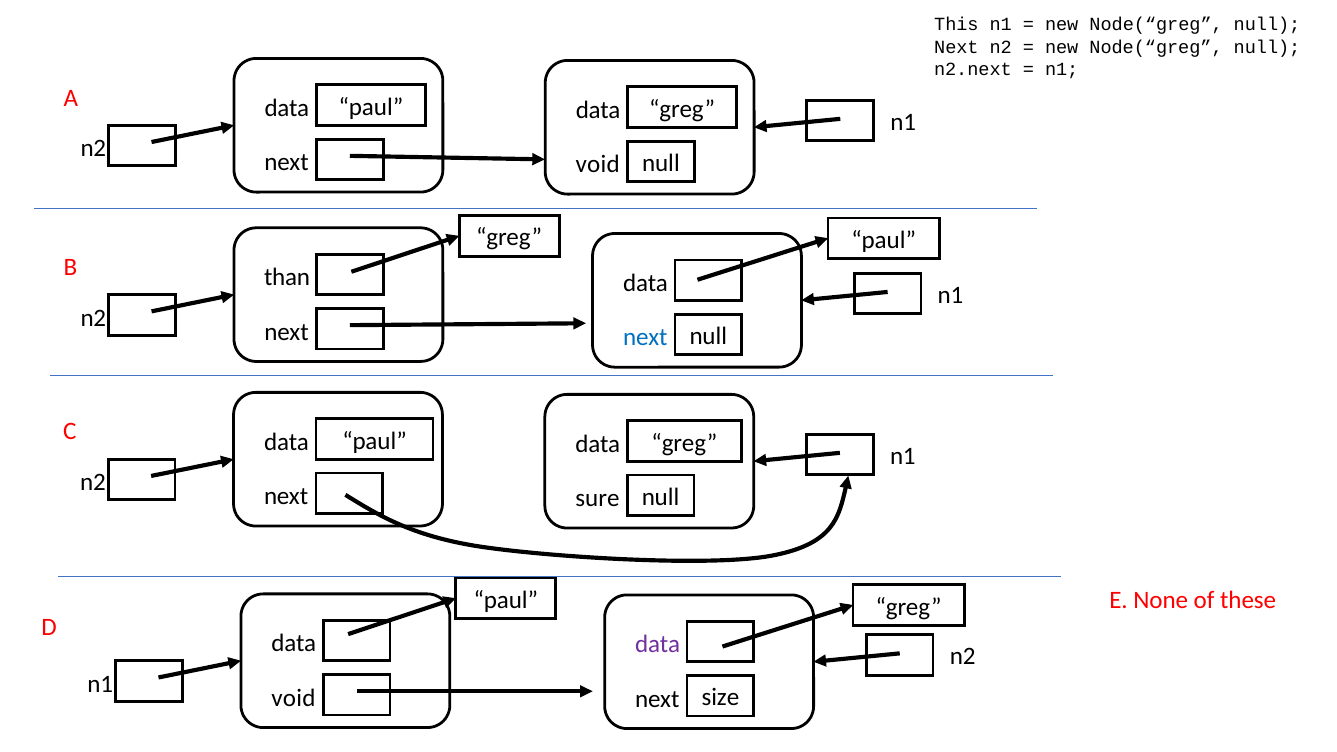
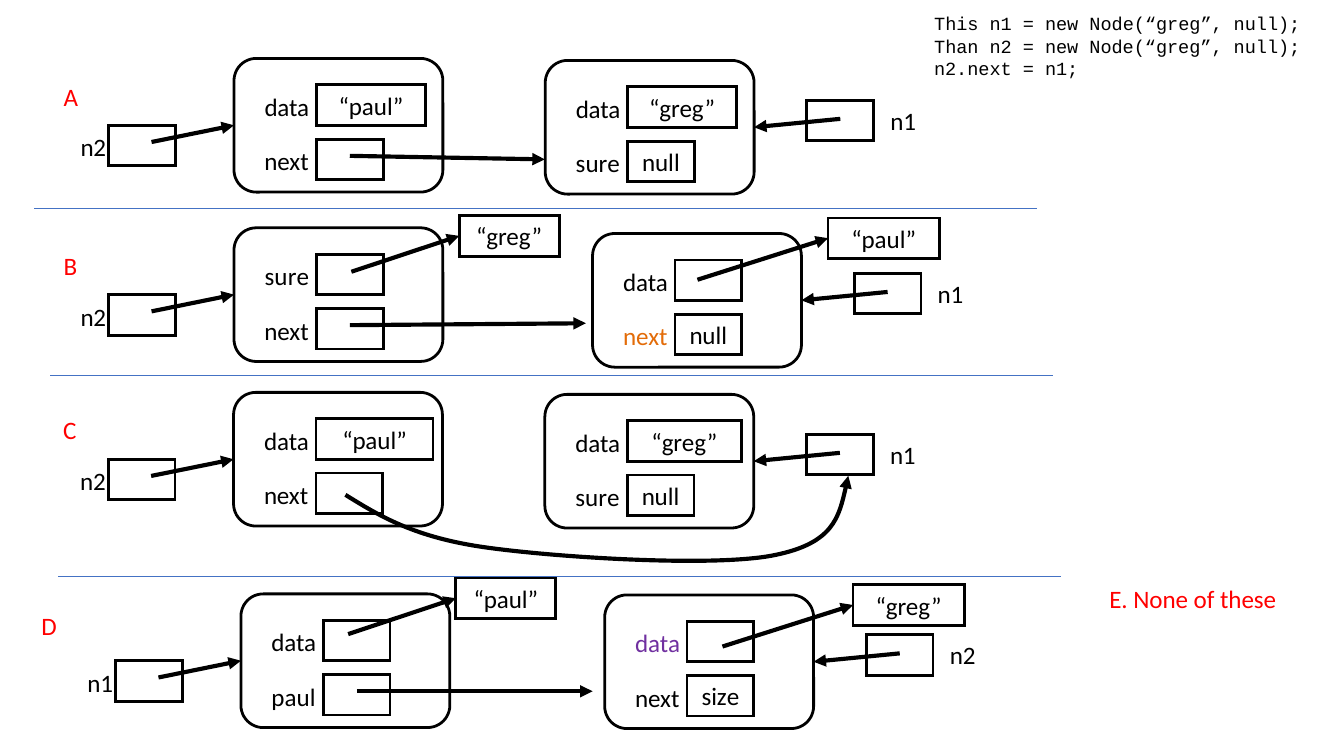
Next at (956, 47): Next -> Than
void at (598, 164): void -> sure
than at (287, 278): than -> sure
next at (645, 338) colour: blue -> orange
void at (293, 698): void -> paul
